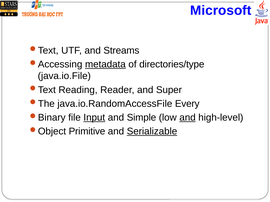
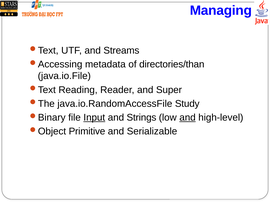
Microsoft: Microsoft -> Managing
metadata underline: present -> none
directories/type: directories/type -> directories/than
Every: Every -> Study
Simple: Simple -> Strings
Serializable underline: present -> none
